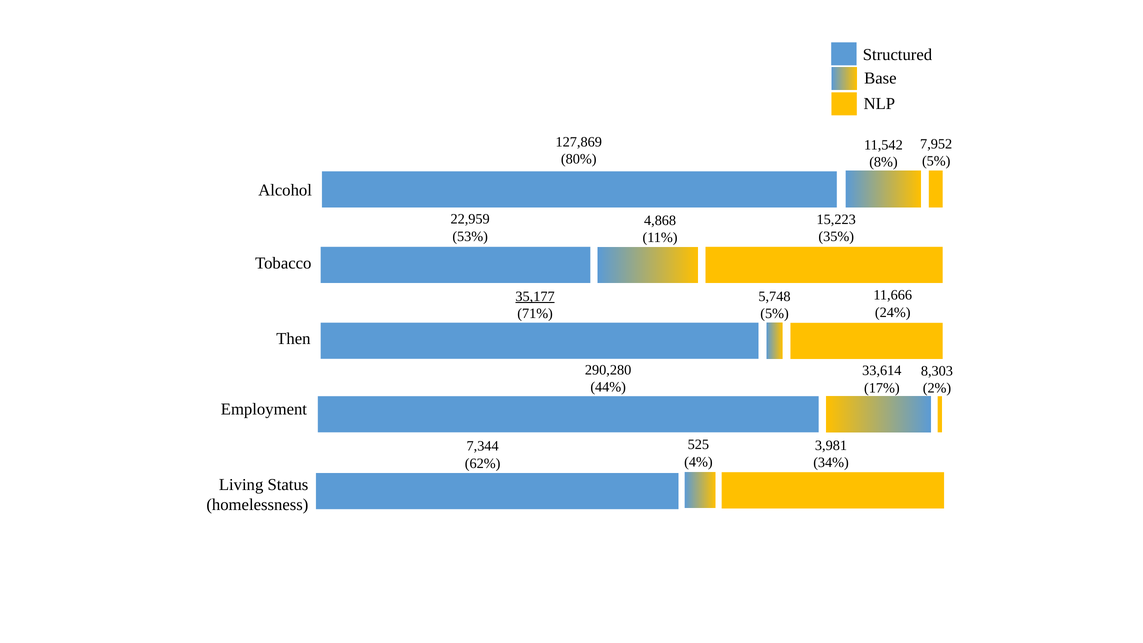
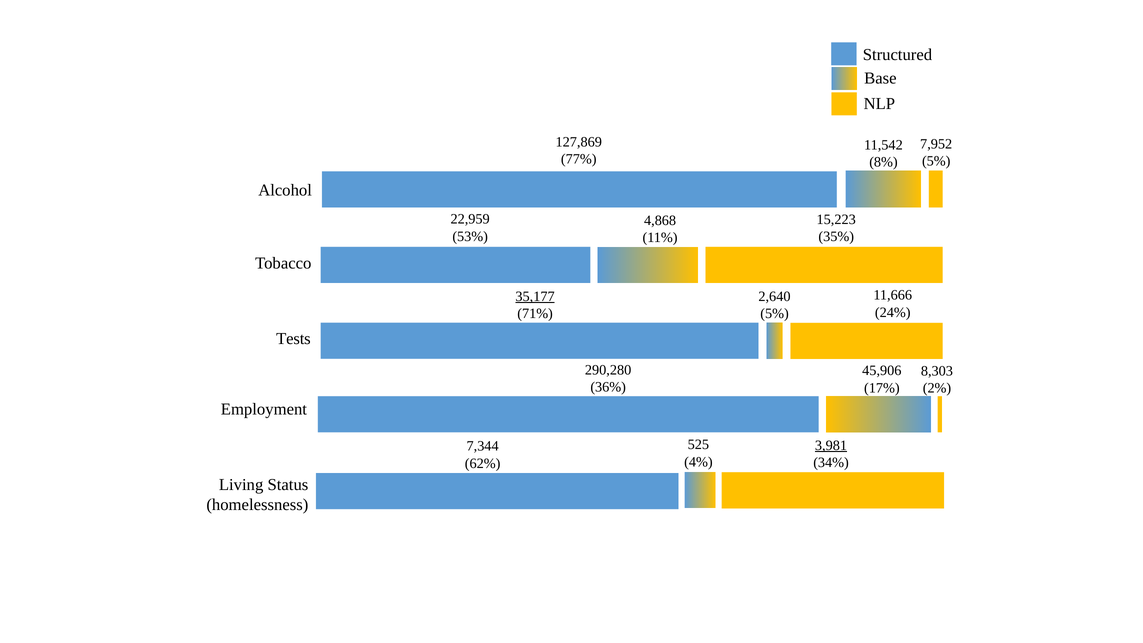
80%: 80% -> 77%
5,748: 5,748 -> 2,640
Then: Then -> Tests
33,614: 33,614 -> 45,906
44%: 44% -> 36%
3,981 underline: none -> present
